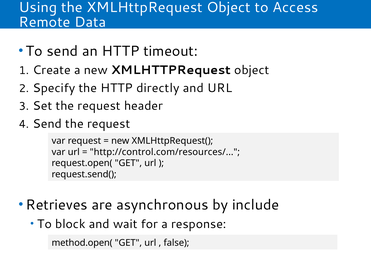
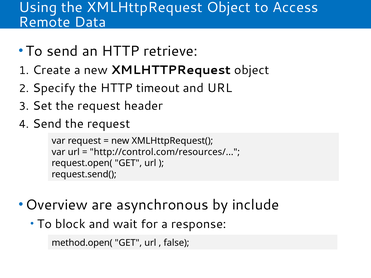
timeout: timeout -> retrieve
directly: directly -> timeout
Retrieves: Retrieves -> Overview
